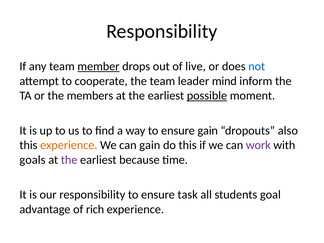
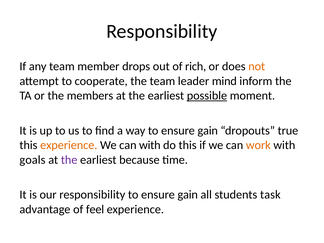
member underline: present -> none
live: live -> rich
not colour: blue -> orange
also: also -> true
can gain: gain -> with
work colour: purple -> orange
responsibility to ensure task: task -> gain
goal: goal -> task
rich: rich -> feel
